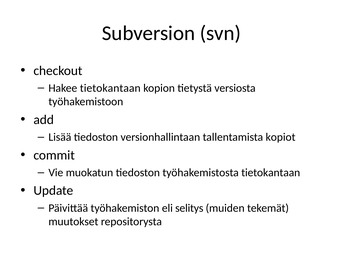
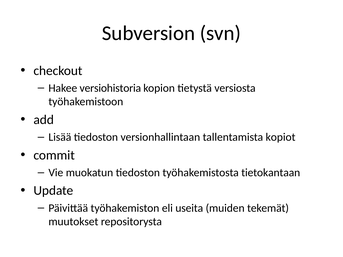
Hakee tietokantaan: tietokantaan -> versiohistoria
selitys: selitys -> useita
